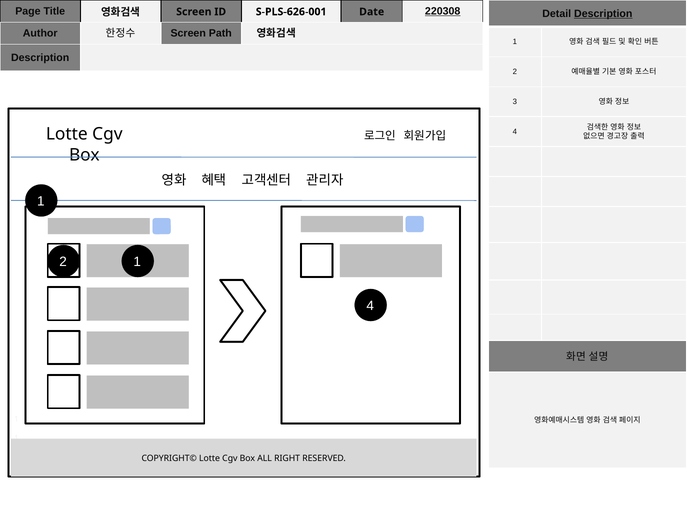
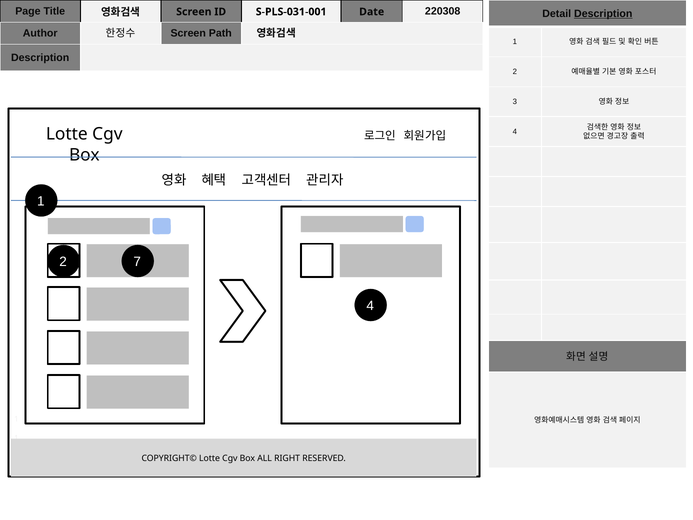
S-PLS-626-001: S-PLS-626-001 -> S-PLS-031-001
220308 underline: present -> none
1 at (137, 262): 1 -> 7
